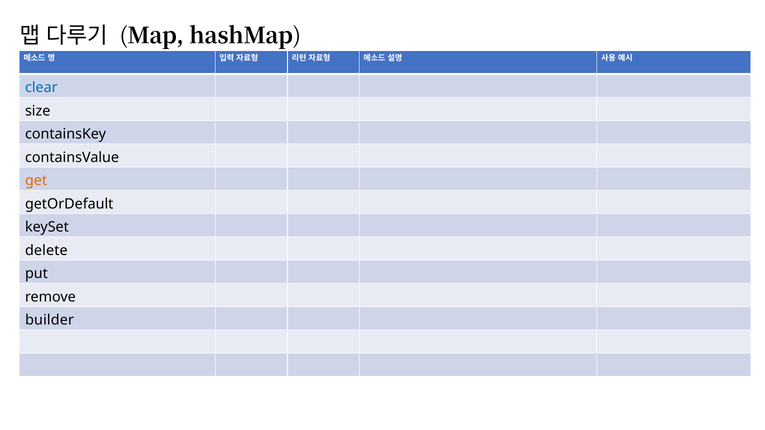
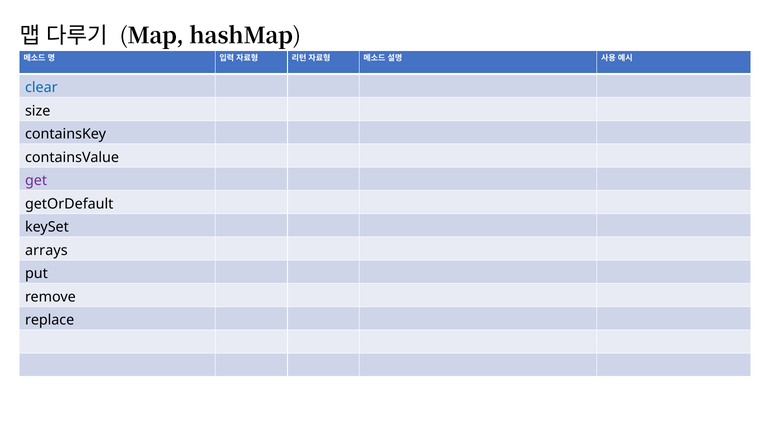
get colour: orange -> purple
delete: delete -> arrays
builder: builder -> replace
